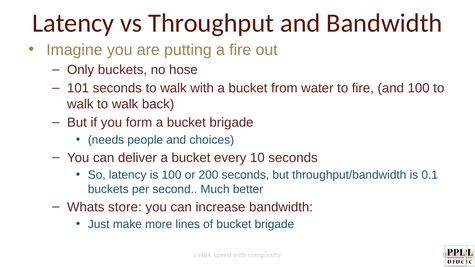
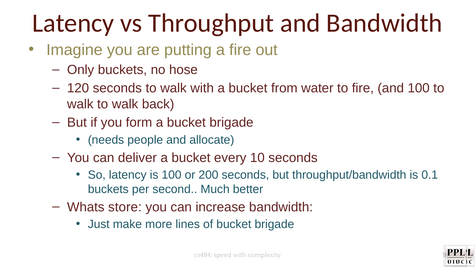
101: 101 -> 120
choices: choices -> allocate
